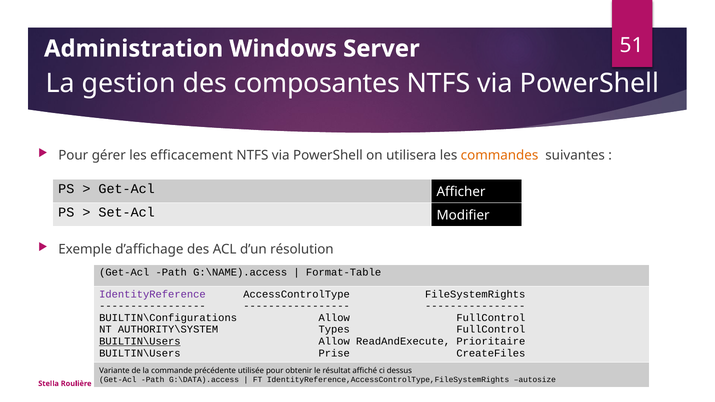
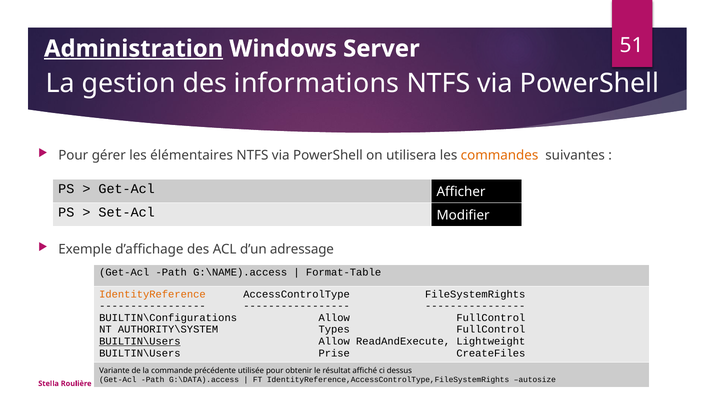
Administration underline: none -> present
composantes: composantes -> informations
efficacement: efficacement -> élémentaires
résolution: résolution -> adressage
IdentityReference colour: purple -> orange
Prioritaire: Prioritaire -> Lightweight
